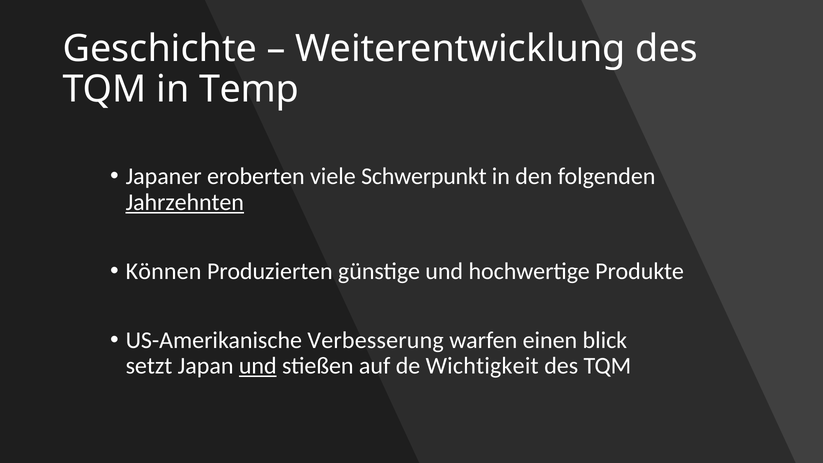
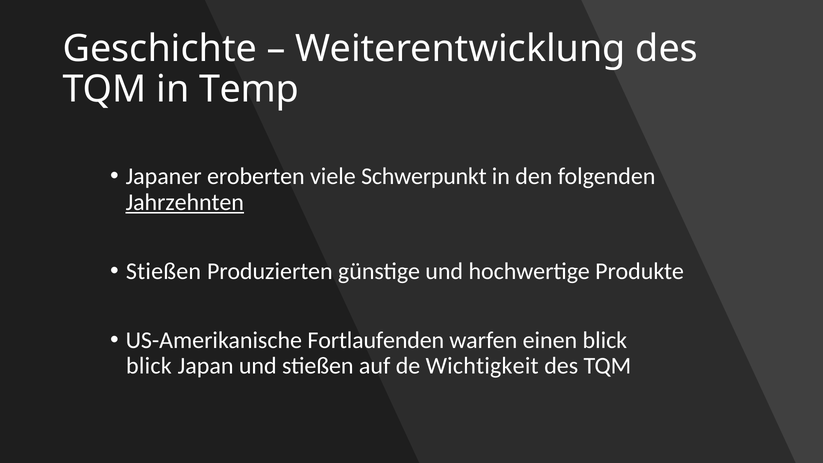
Können at (164, 271): Können -> Stießen
Verbesserung: Verbesserung -> Fortlaufenden
setzt at (149, 366): setzt -> blick
und at (258, 366) underline: present -> none
